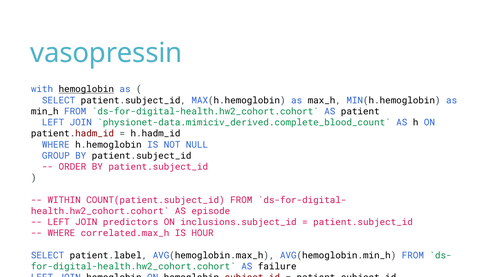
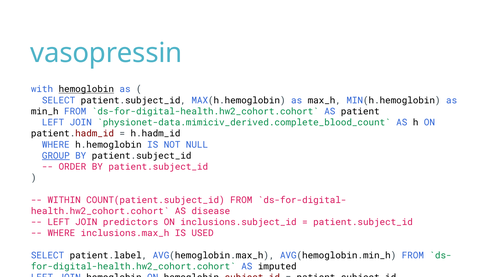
GROUP at (56, 156) underline: none -> present
episode: episode -> disease
correlated.max_h: correlated.max_h -> inclusions.max_h
HOUR: HOUR -> USED
failure: failure -> imputed
